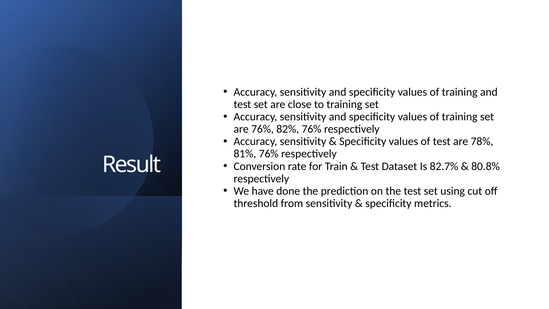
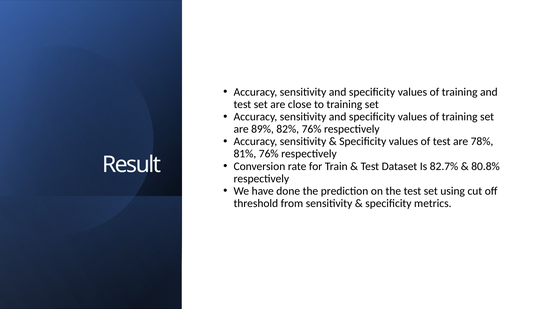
are 76%: 76% -> 89%
